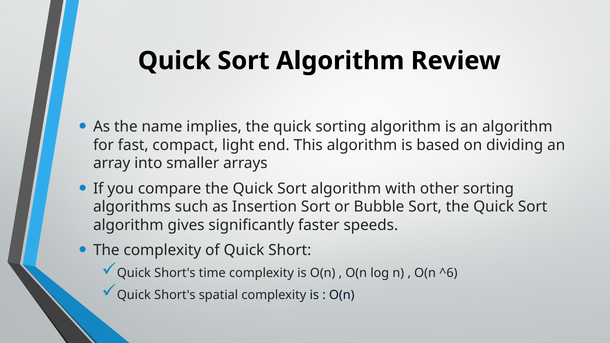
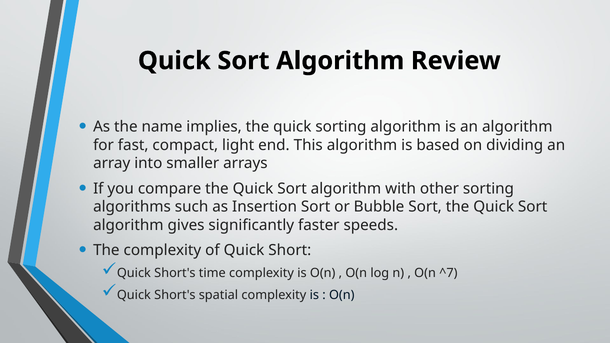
^6: ^6 -> ^7
